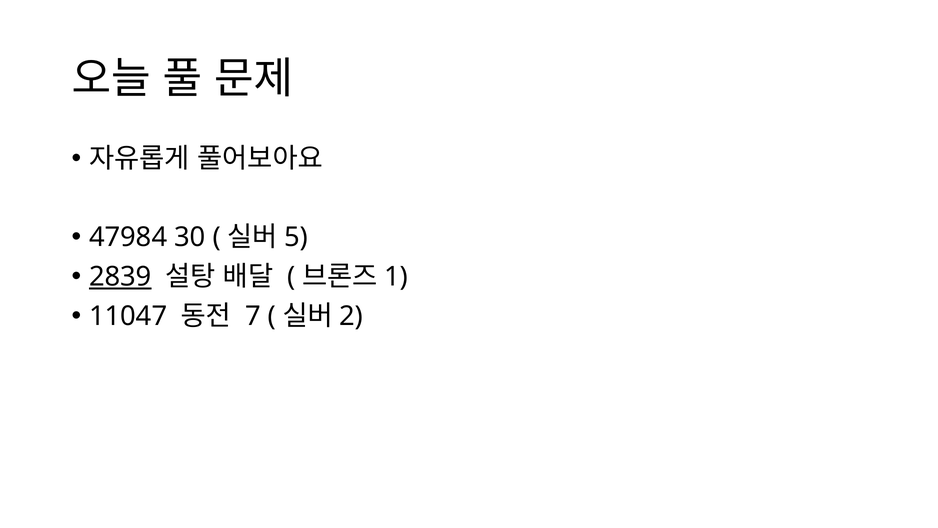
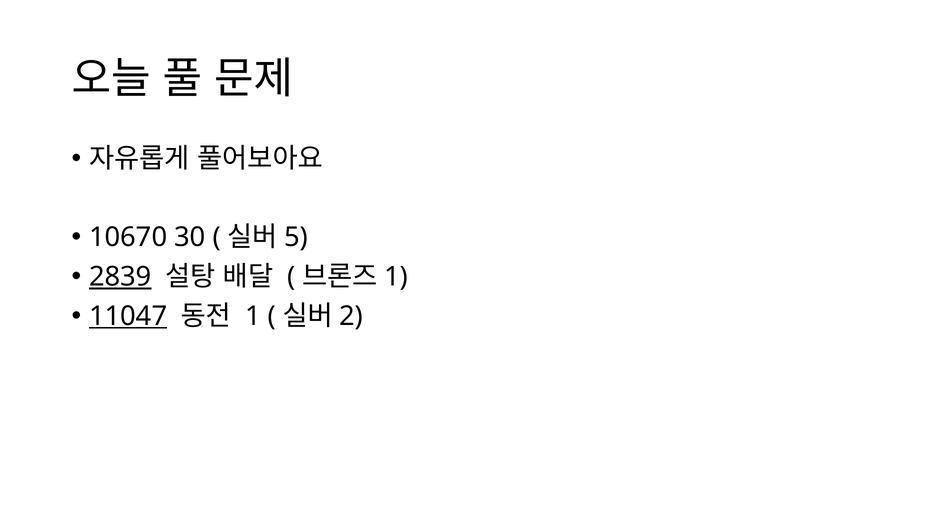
47984: 47984 -> 10670
11047 underline: none -> present
7 at (253, 316): 7 -> 1
